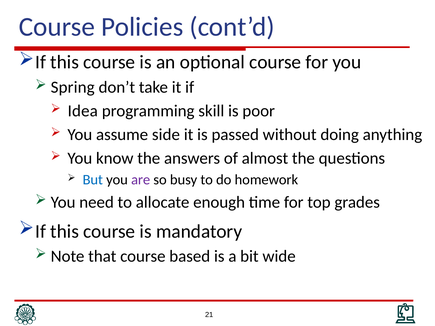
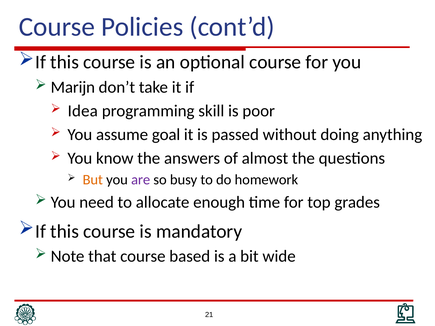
Spring: Spring -> Marijn
side: side -> goal
But colour: blue -> orange
